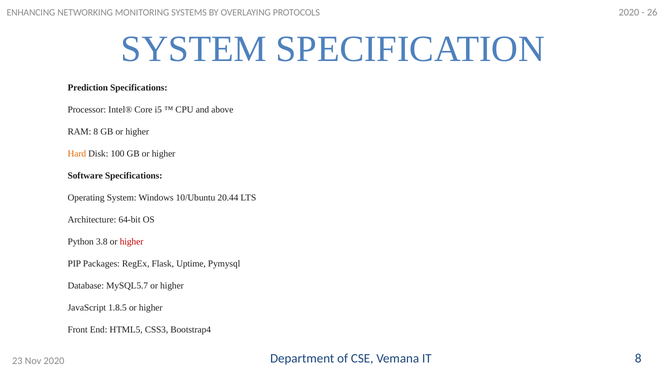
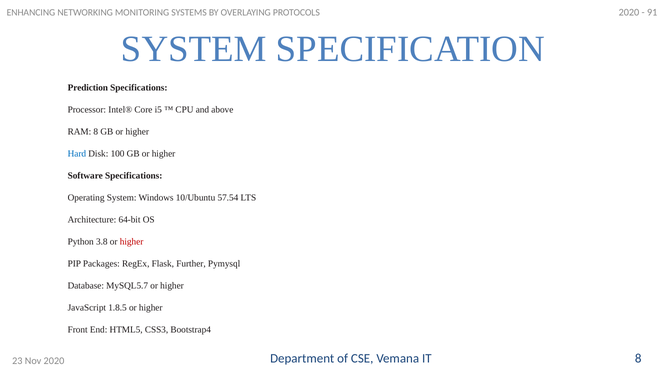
26: 26 -> 91
Hard colour: orange -> blue
20.44: 20.44 -> 57.54
Uptime: Uptime -> Further
